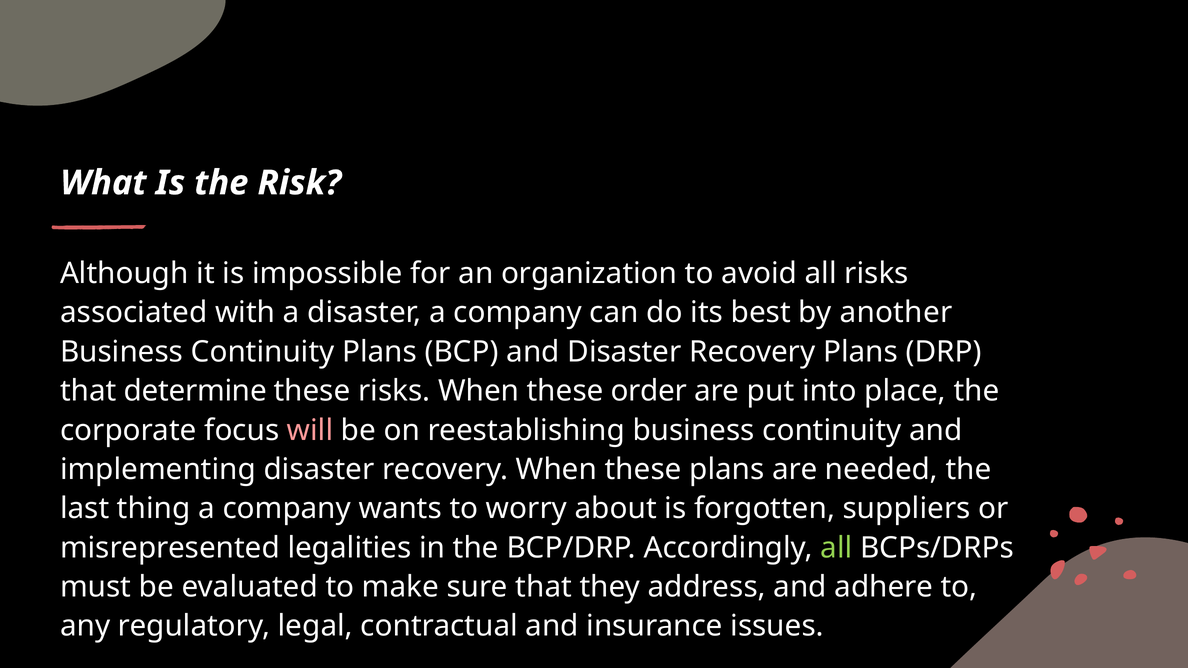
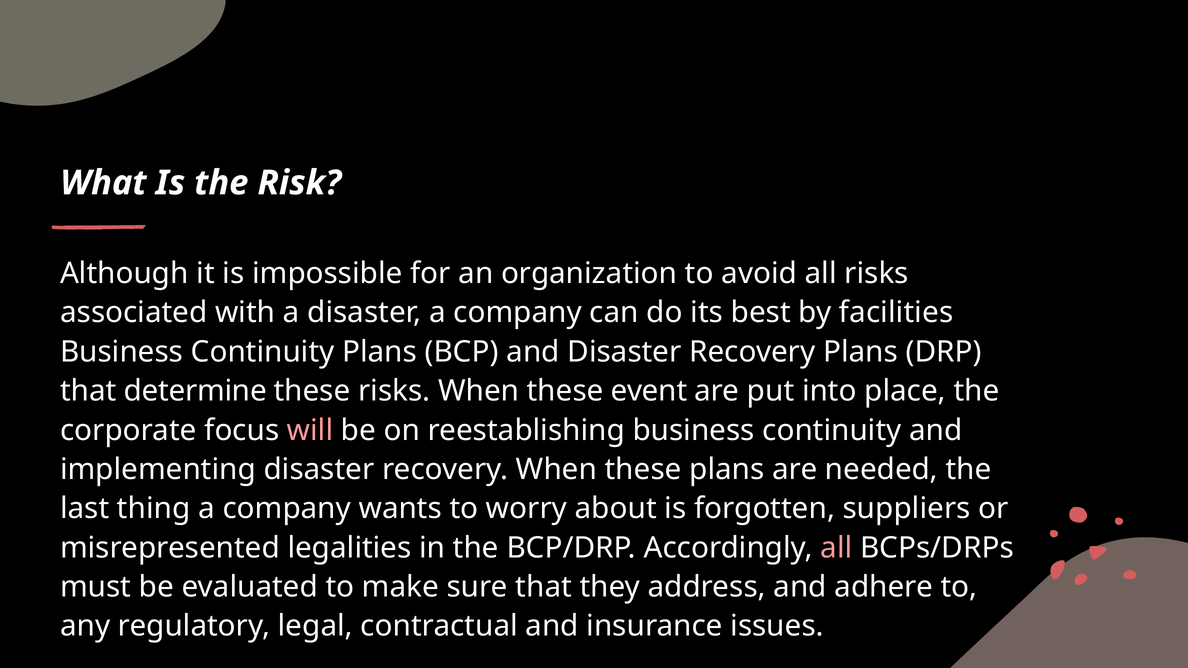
another: another -> facilities
order: order -> event
all at (836, 548) colour: light green -> pink
